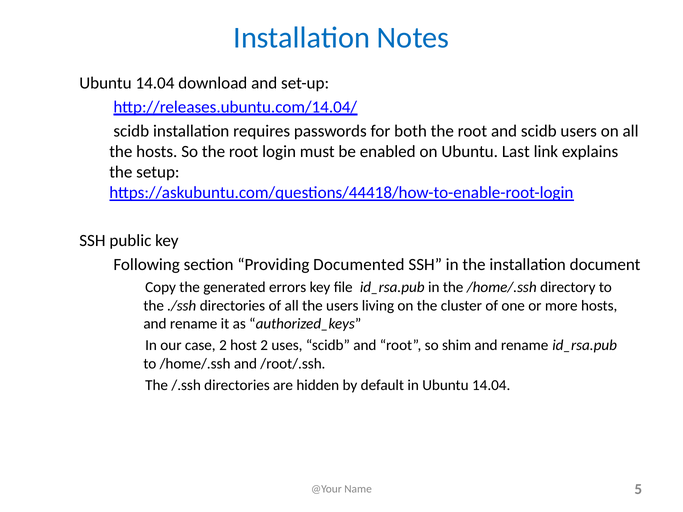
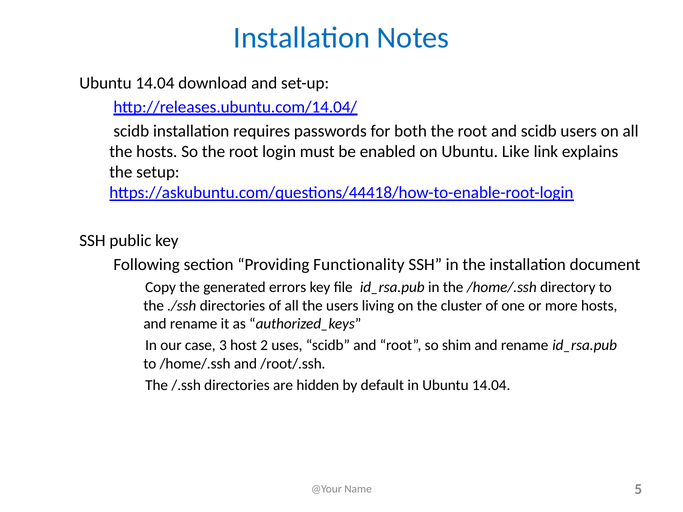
Last: Last -> Like
Documented: Documented -> Functionality
case 2: 2 -> 3
